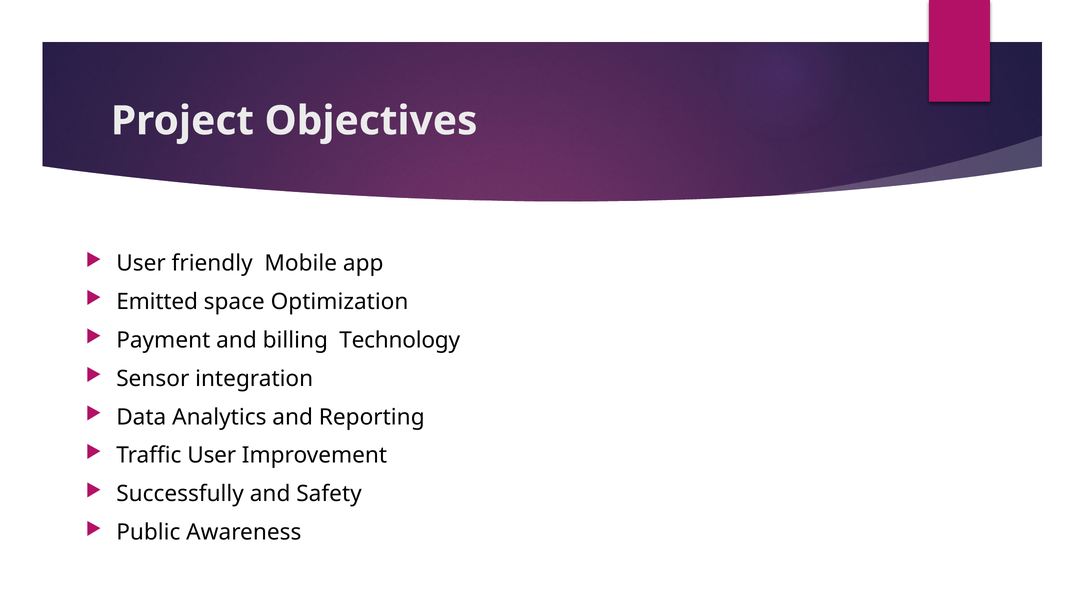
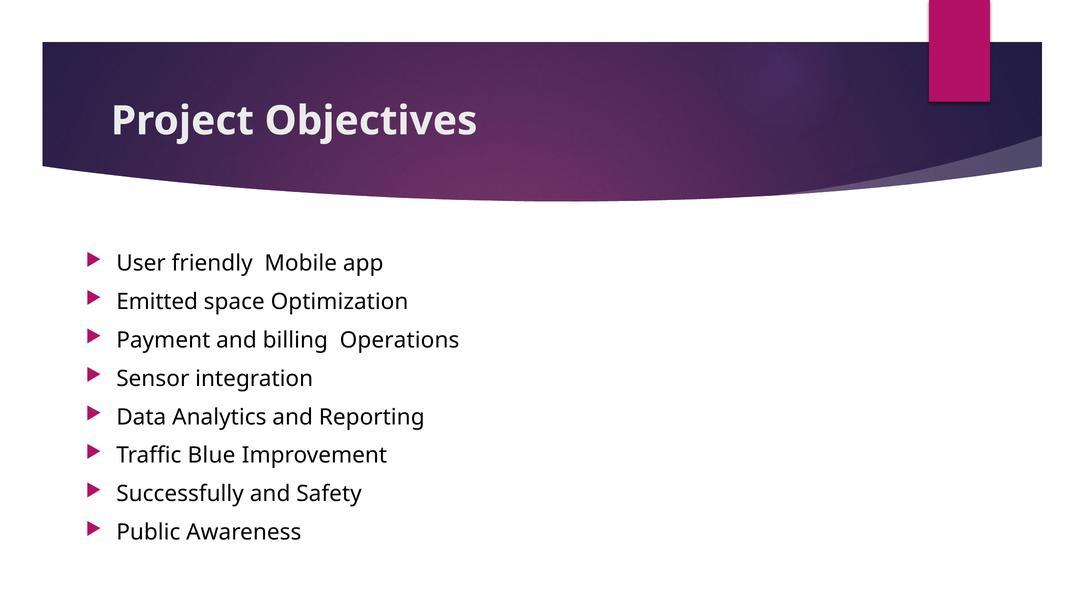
Technology: Technology -> Operations
Traffic User: User -> Blue
